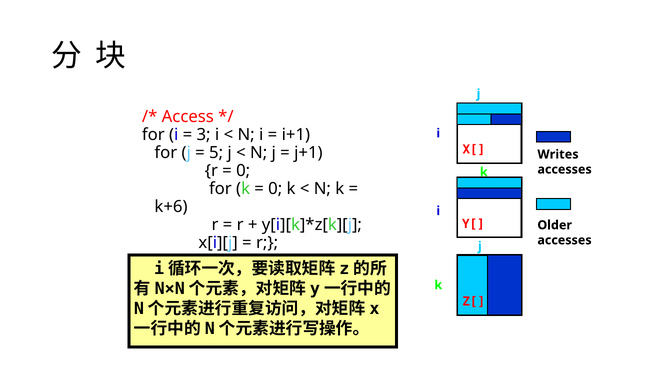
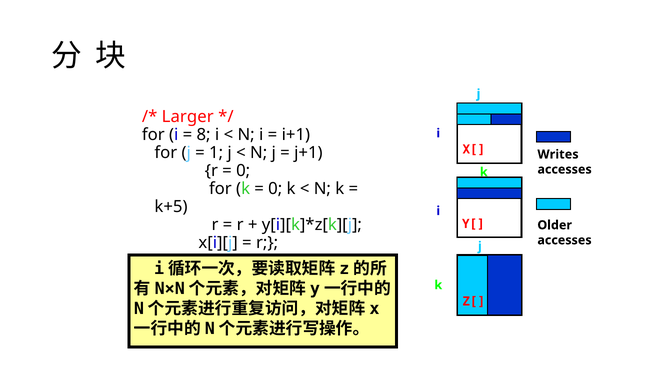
Access: Access -> Larger
3: 3 -> 8
5: 5 -> 1
k+6: k+6 -> k+5
